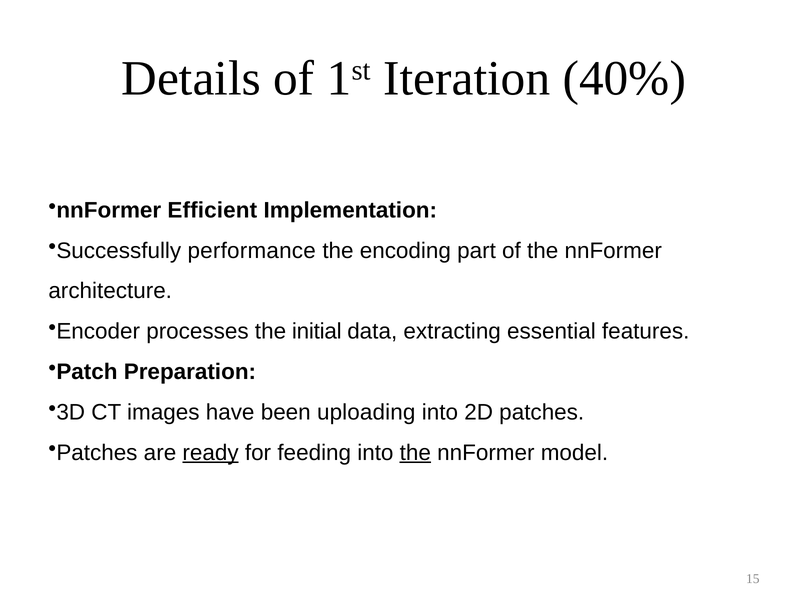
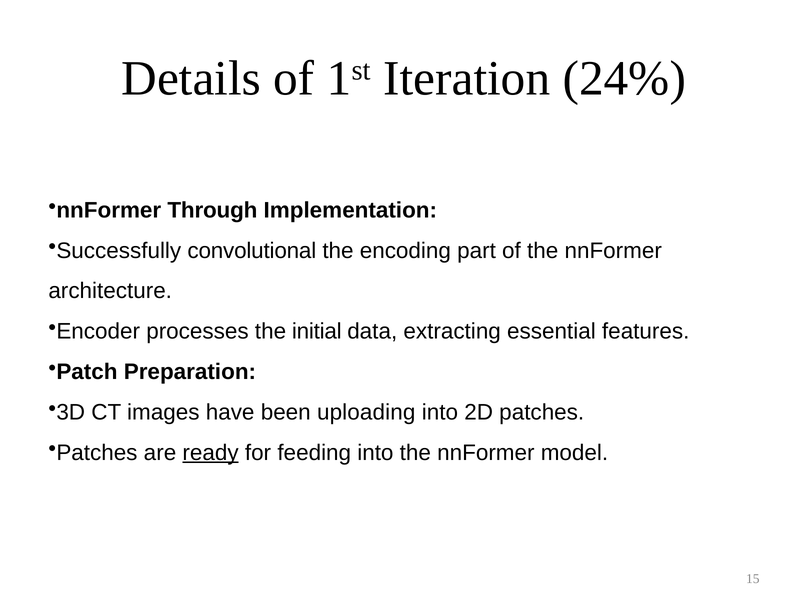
40%: 40% -> 24%
Efficient: Efficient -> Through
performance: performance -> convolutional
the at (415, 453) underline: present -> none
